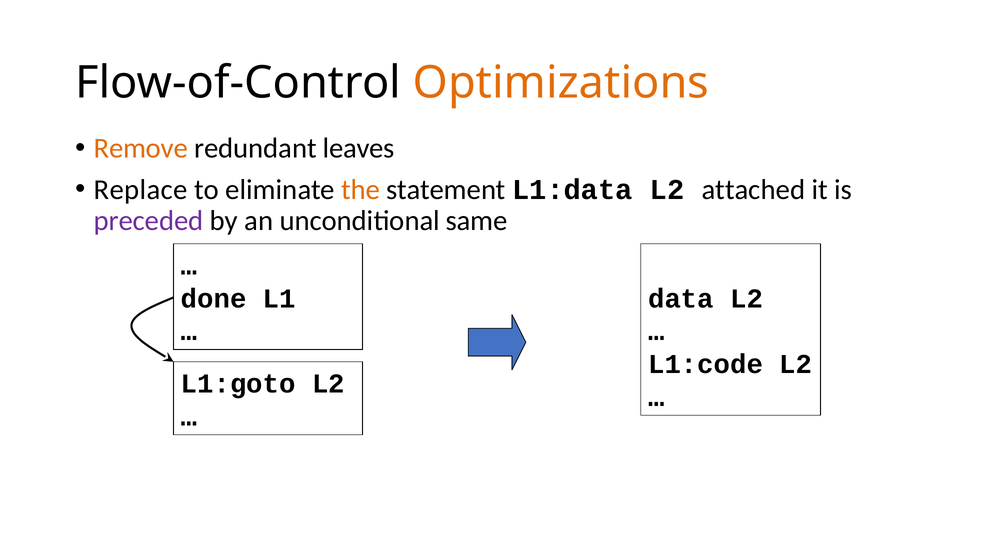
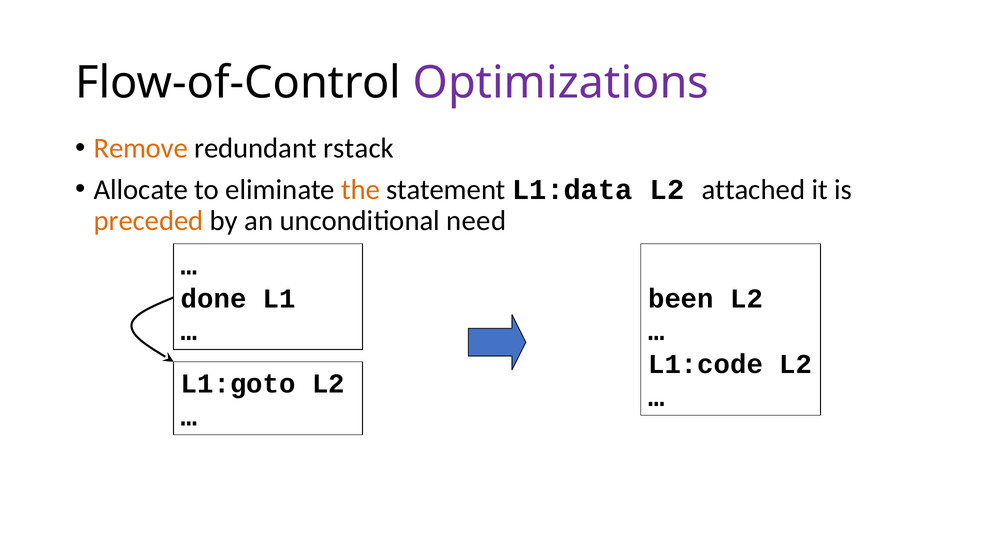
Optimizations colour: orange -> purple
leaves: leaves -> rstack
Replace: Replace -> Allocate
preceded colour: purple -> orange
same: same -> need
data: data -> been
